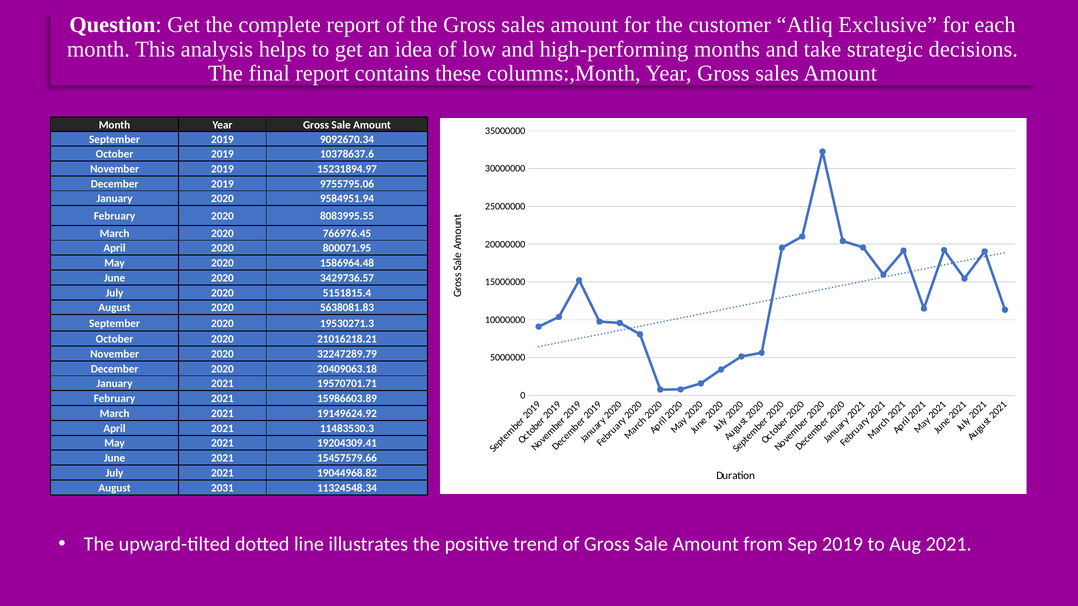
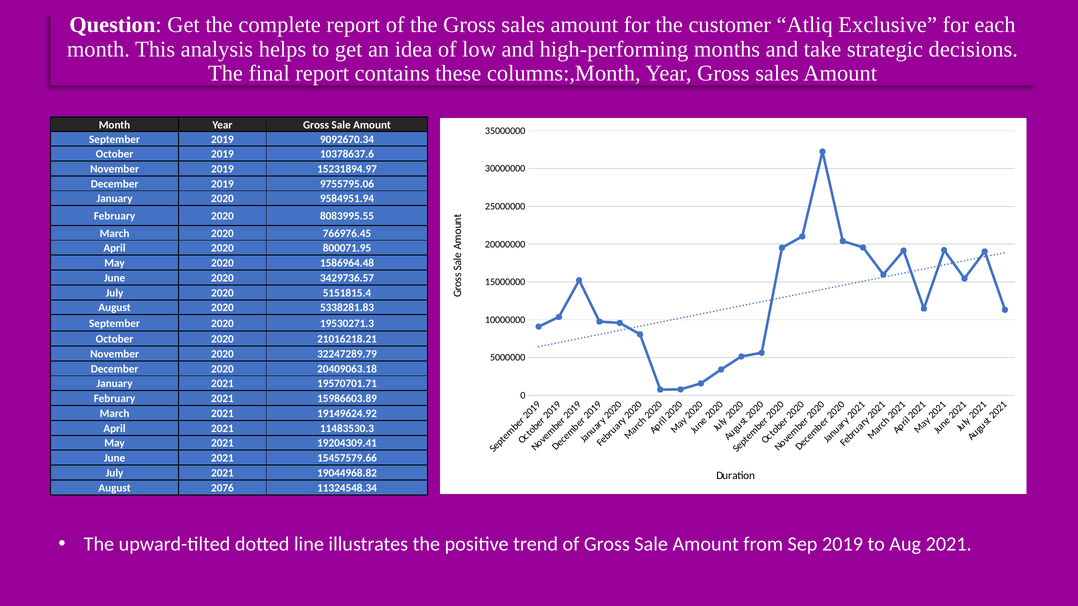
5638081.83: 5638081.83 -> 5338281.83
2031: 2031 -> 2076
